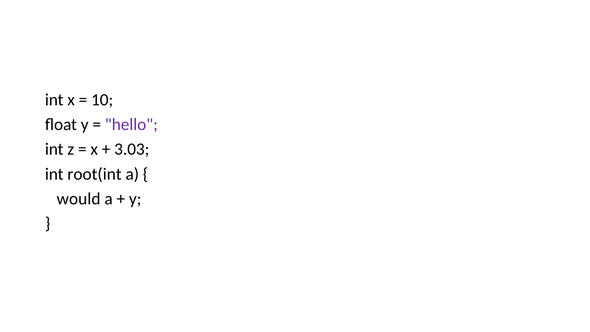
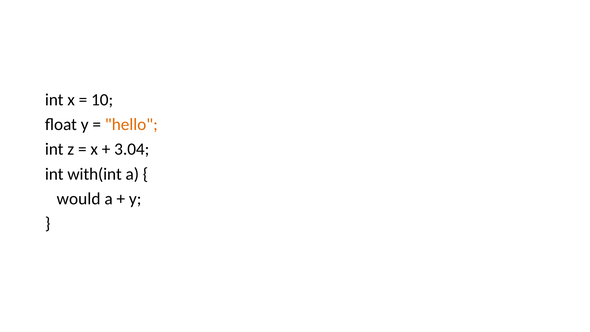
hello colour: purple -> orange
3.03: 3.03 -> 3.04
root(int: root(int -> with(int
